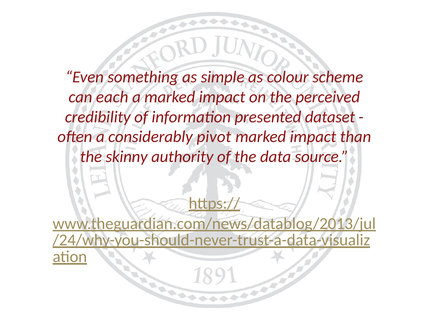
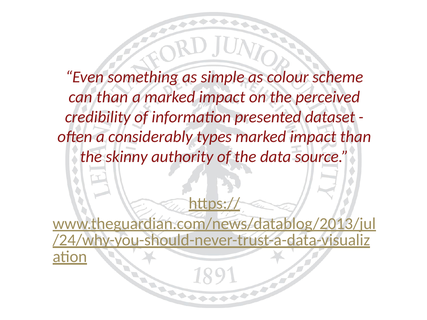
can each: each -> than
pivot: pivot -> types
